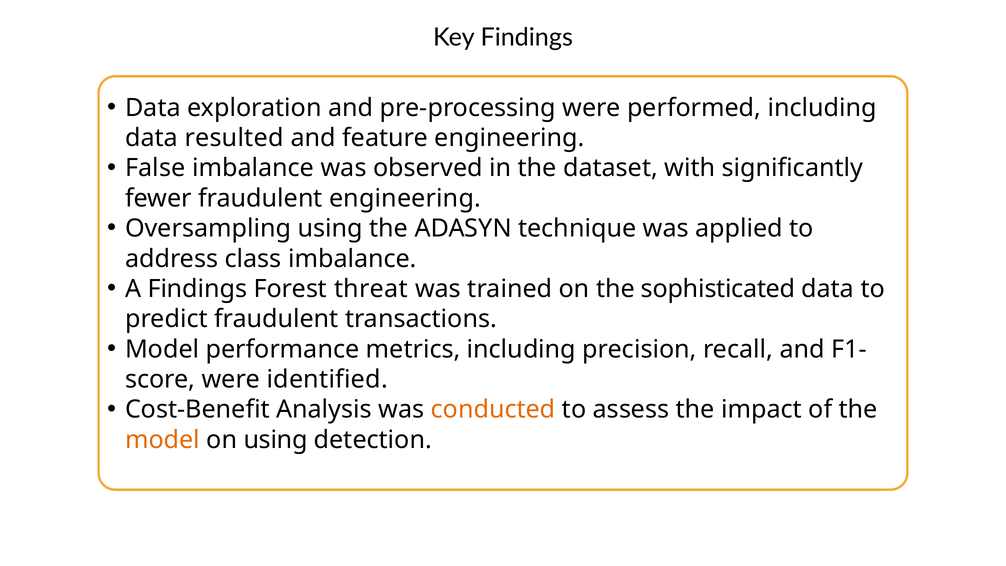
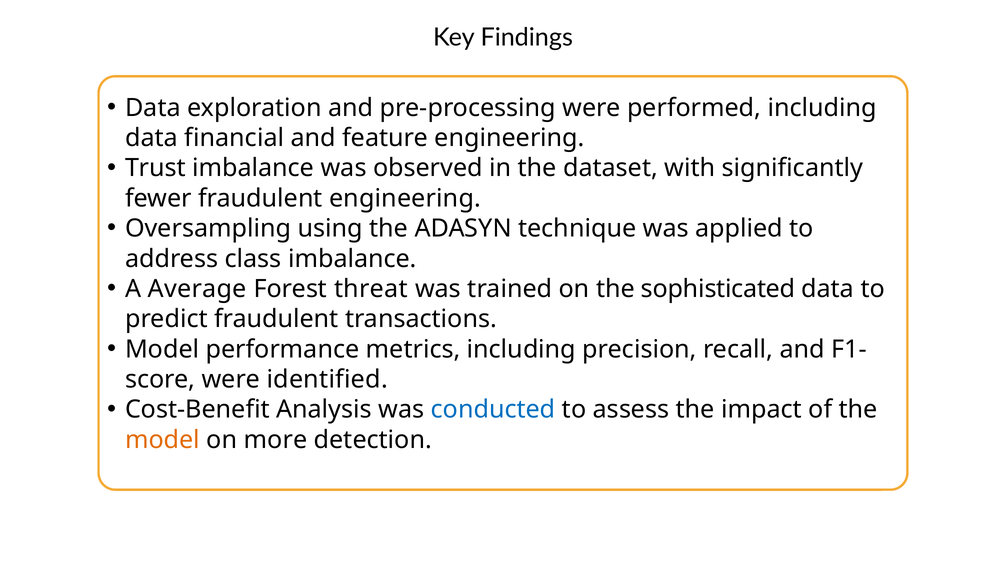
resulted: resulted -> financial
False: False -> Trust
A Findings: Findings -> Average
conducted colour: orange -> blue
on using: using -> more
